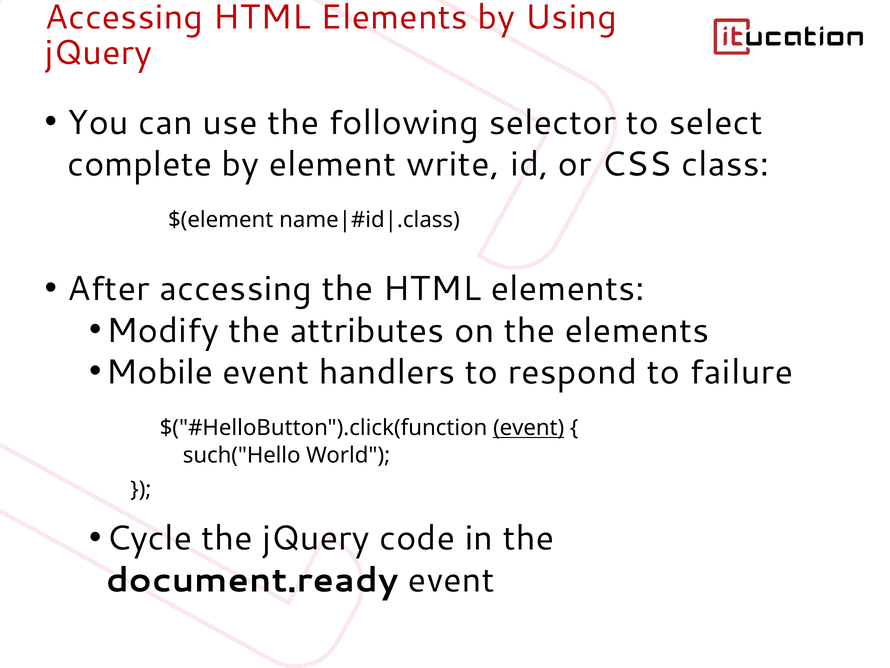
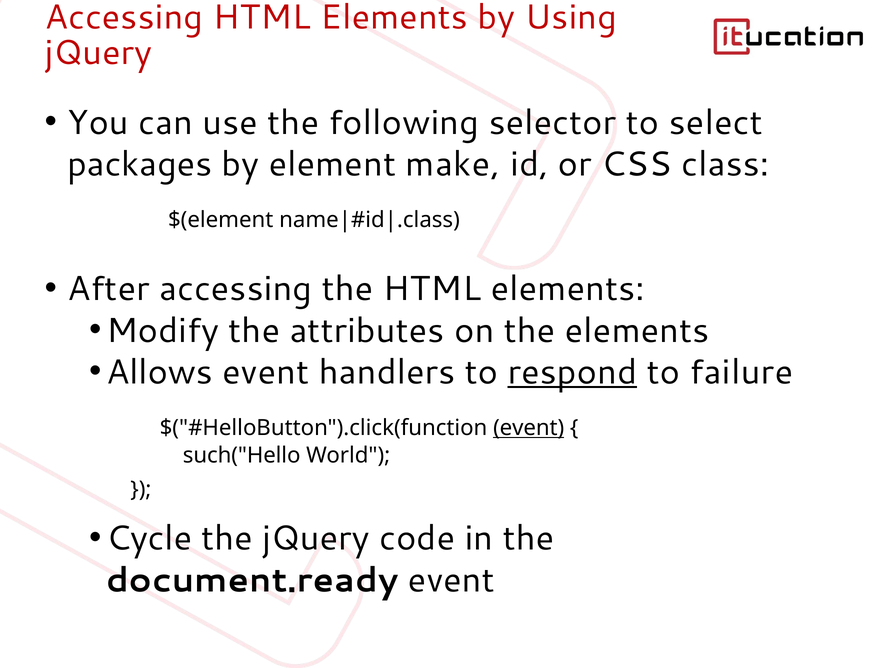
complete: complete -> packages
write: write -> make
Mobile: Mobile -> Allows
respond underline: none -> present
